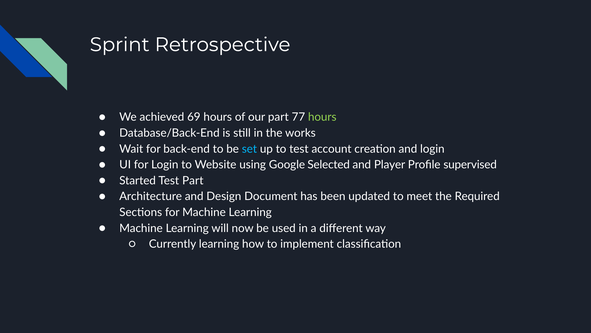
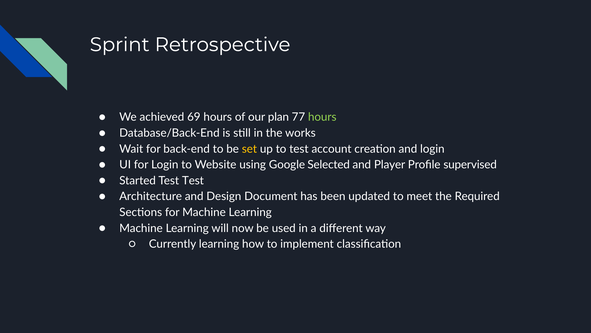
our part: part -> plan
set colour: light blue -> yellow
Test Part: Part -> Test
